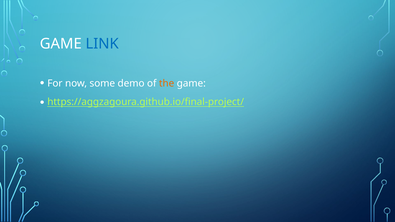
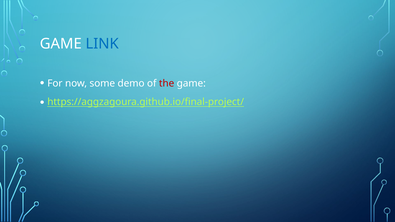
the colour: orange -> red
